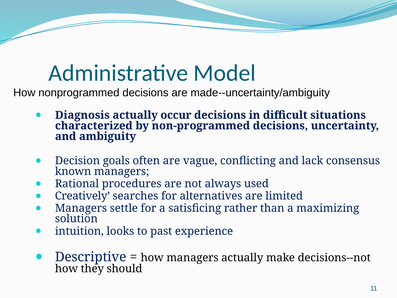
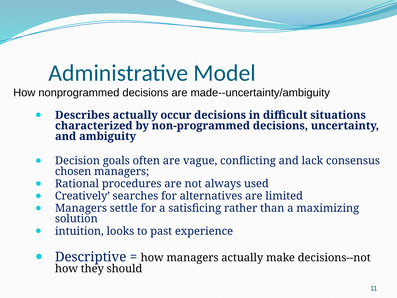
Diagnosis: Diagnosis -> Describes
known: known -> chosen
